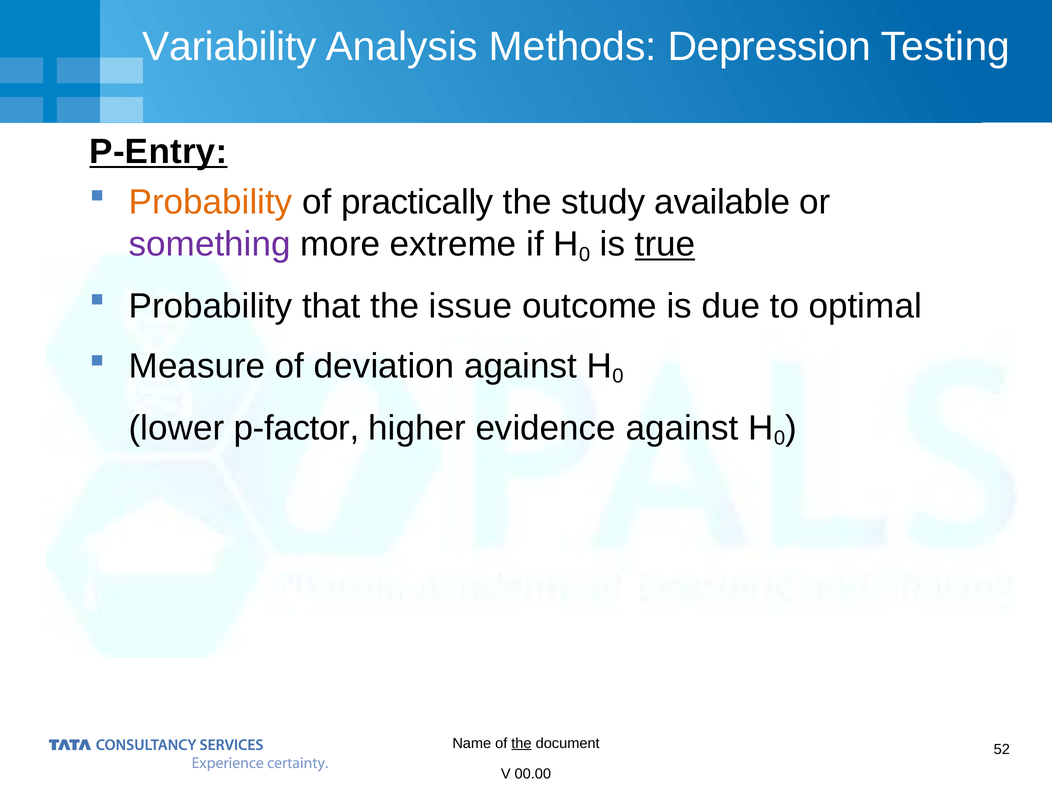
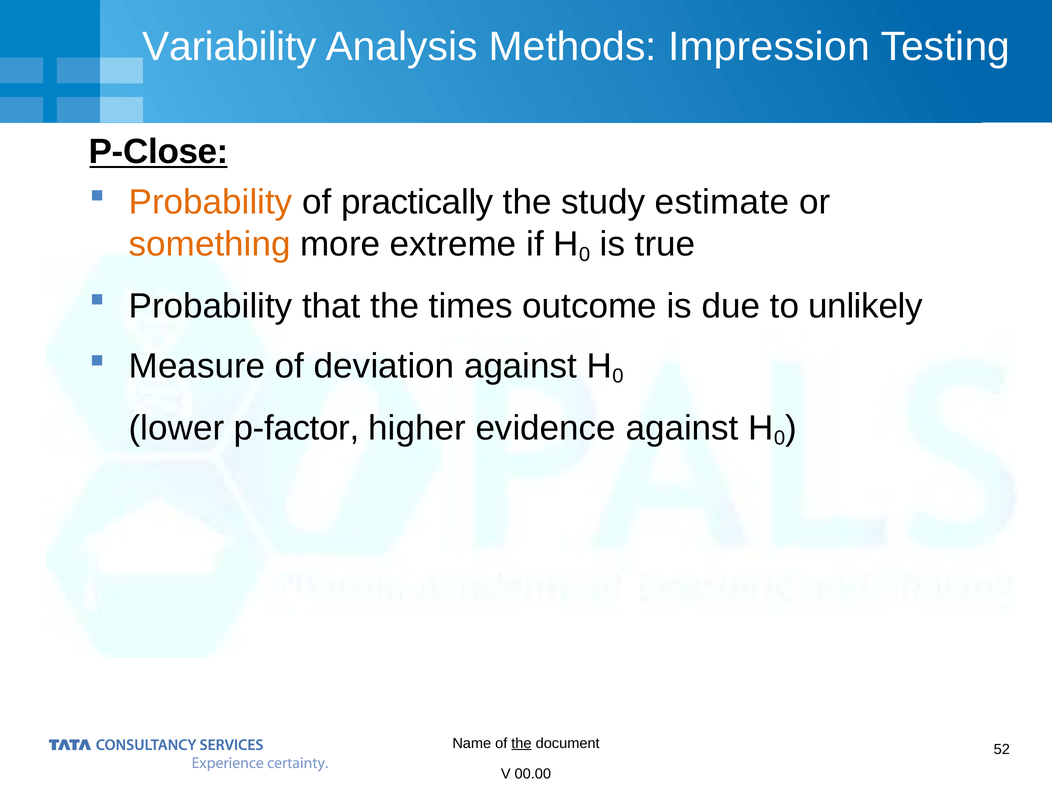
Depression: Depression -> Impression
P-Entry: P-Entry -> P-Close
available: available -> estimate
something colour: purple -> orange
true underline: present -> none
issue: issue -> times
optimal: optimal -> unlikely
